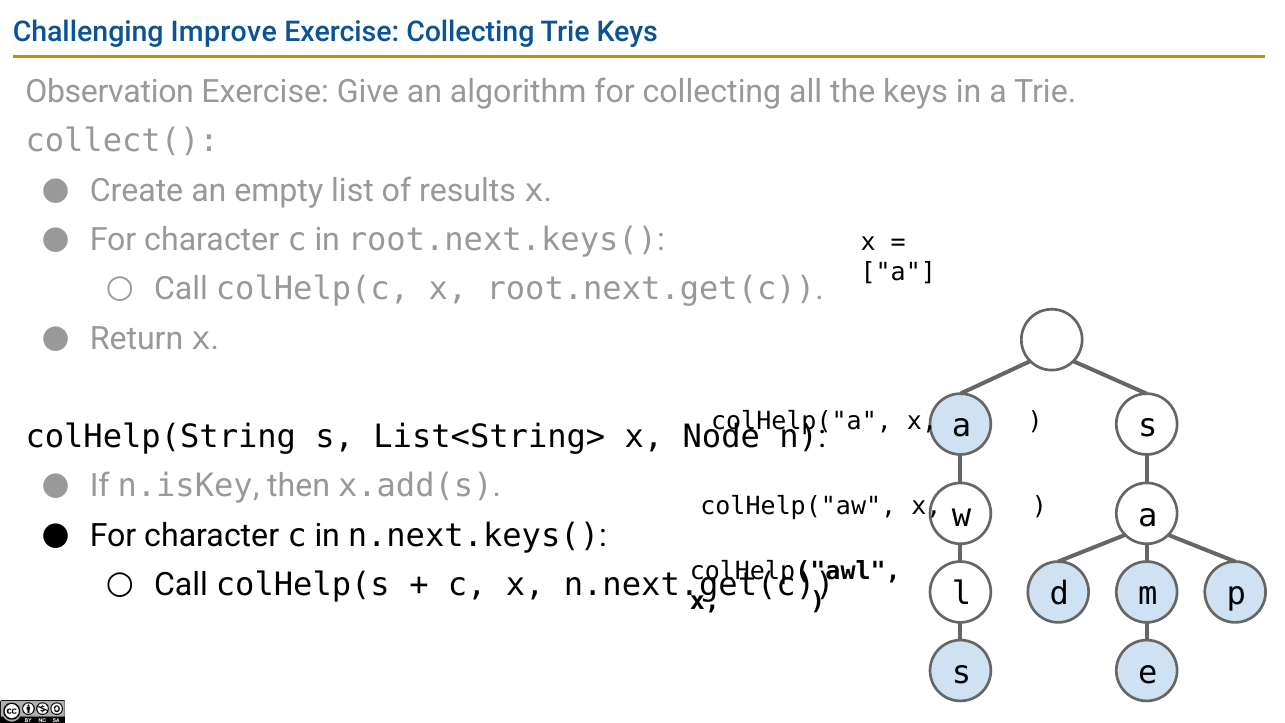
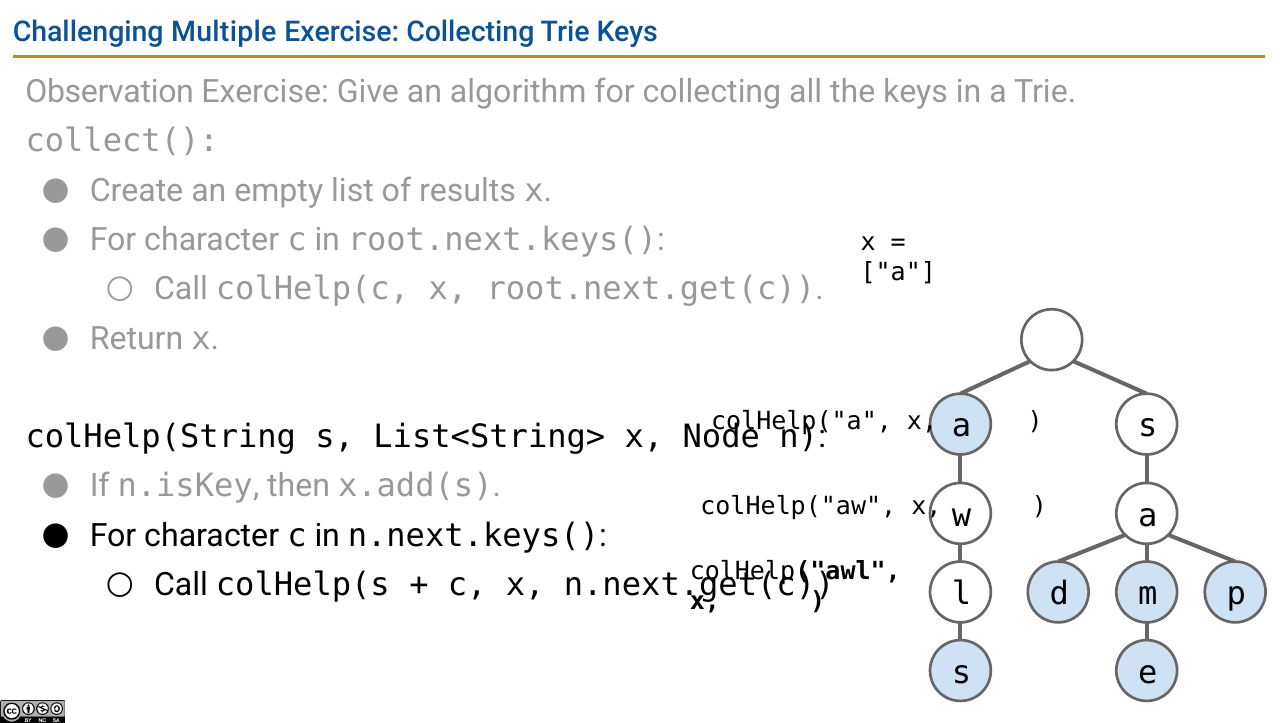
Improve: Improve -> Multiple
